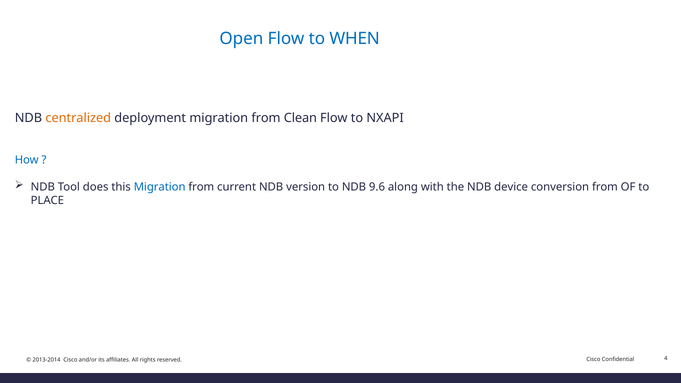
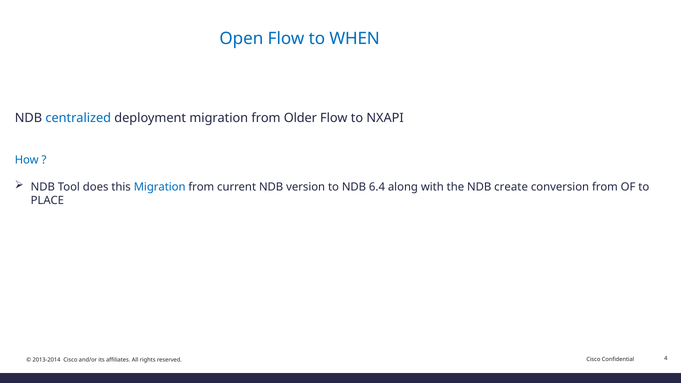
centralized colour: orange -> blue
Clean: Clean -> Older
9.6: 9.6 -> 6.4
device: device -> create
